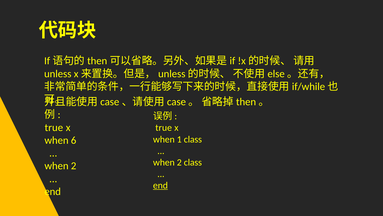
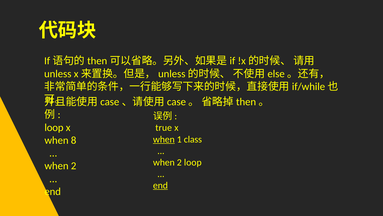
true at (54, 127): true -> loop
when at (164, 139) underline: none -> present
6: 6 -> 8
2 class: class -> loop
